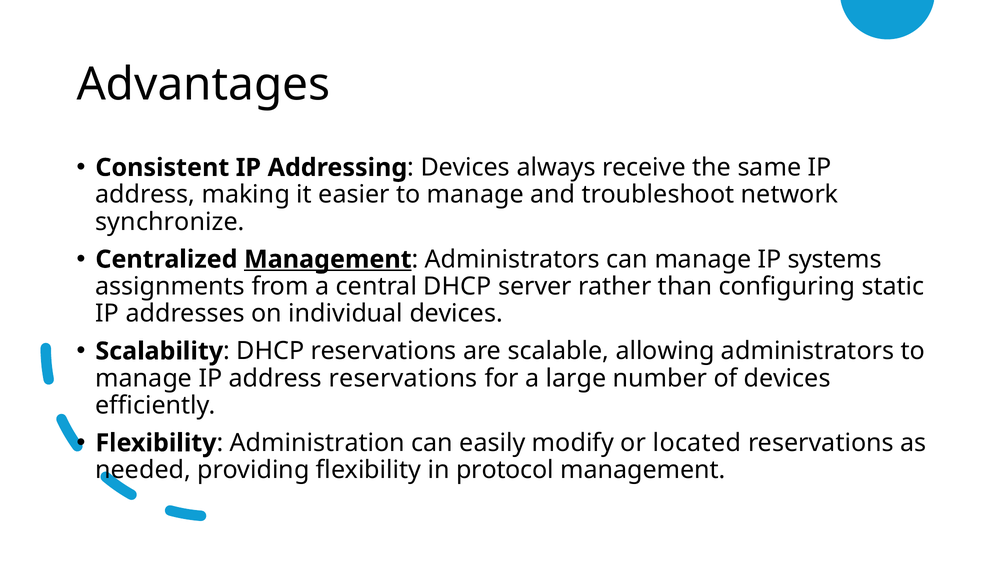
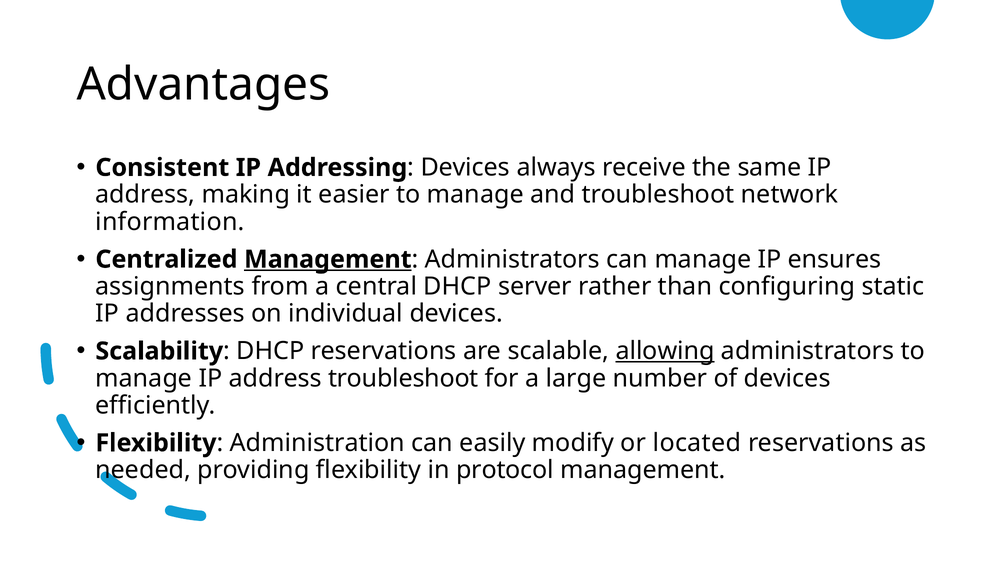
synchronize: synchronize -> information
systems: systems -> ensures
allowing underline: none -> present
address reservations: reservations -> troubleshoot
